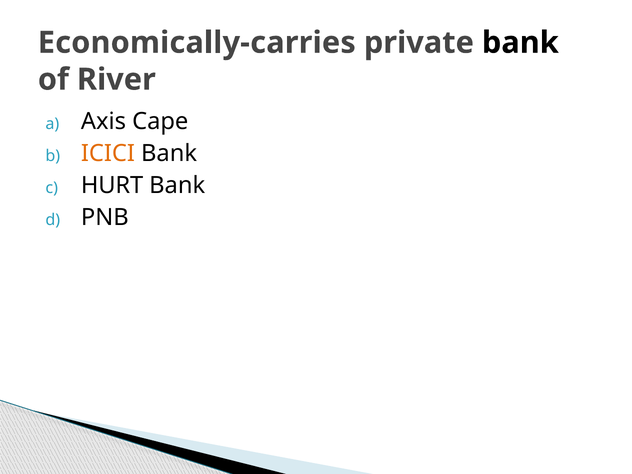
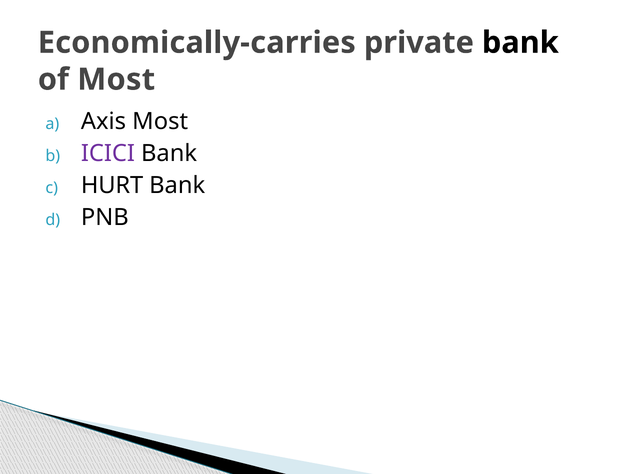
of River: River -> Most
Axis Cape: Cape -> Most
ICICI colour: orange -> purple
